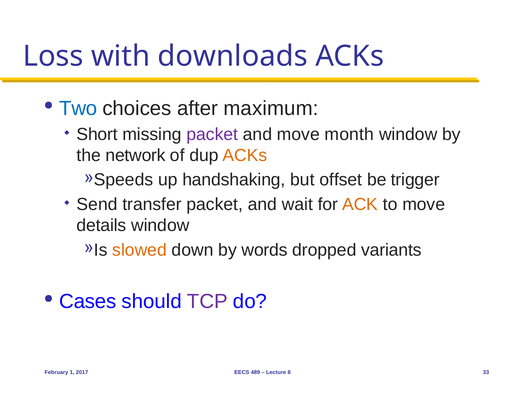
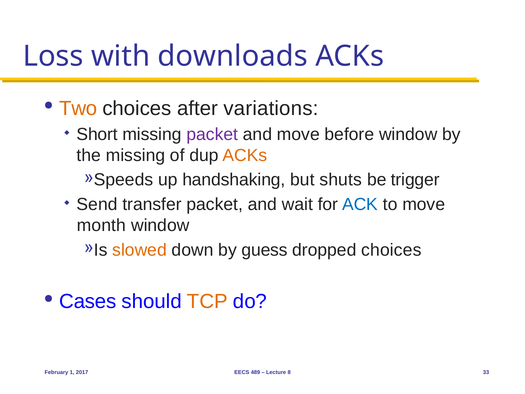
Two colour: blue -> orange
maximum: maximum -> variations
month: month -> before
the network: network -> missing
offset: offset -> shuts
ACK colour: orange -> blue
details: details -> month
words: words -> guess
dropped variants: variants -> choices
TCP colour: purple -> orange
